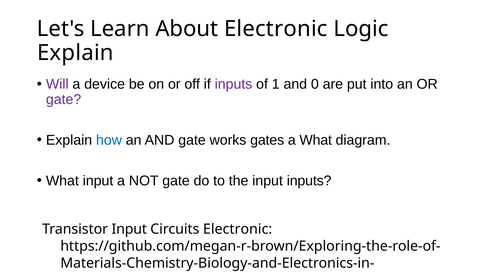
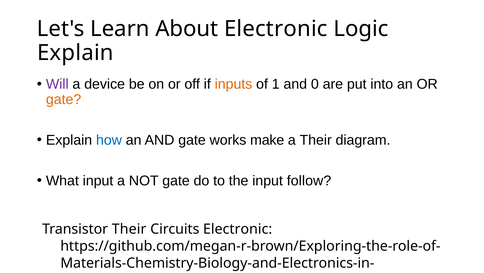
inputs at (234, 84) colour: purple -> orange
gate at (64, 99) colour: purple -> orange
gates: gates -> make
a What: What -> Their
input inputs: inputs -> follow
Transistor Input: Input -> Their
